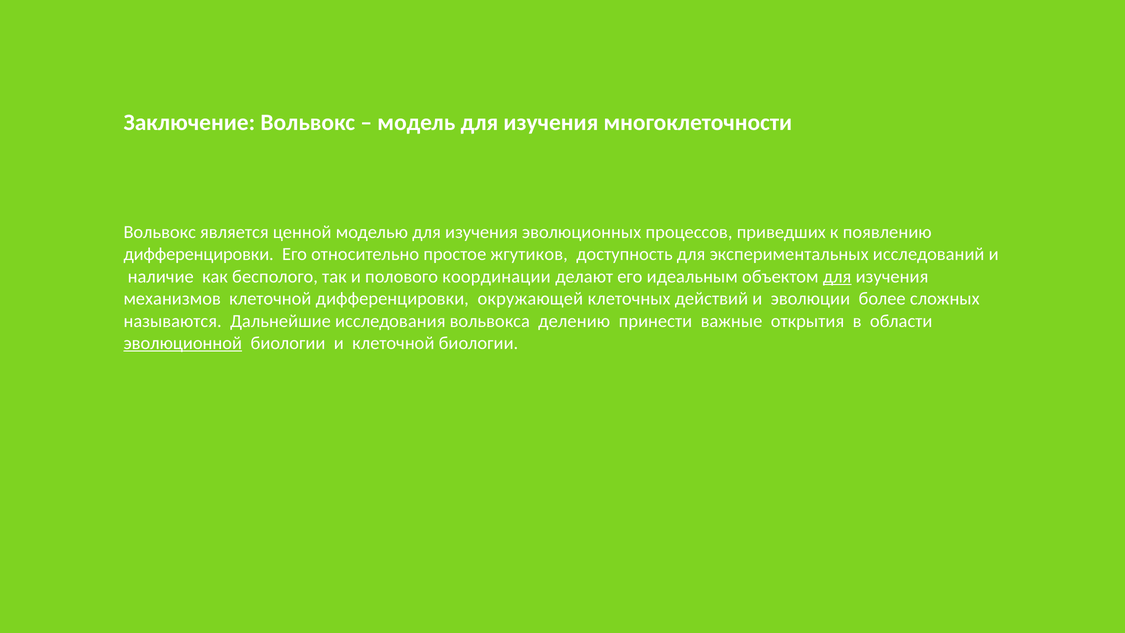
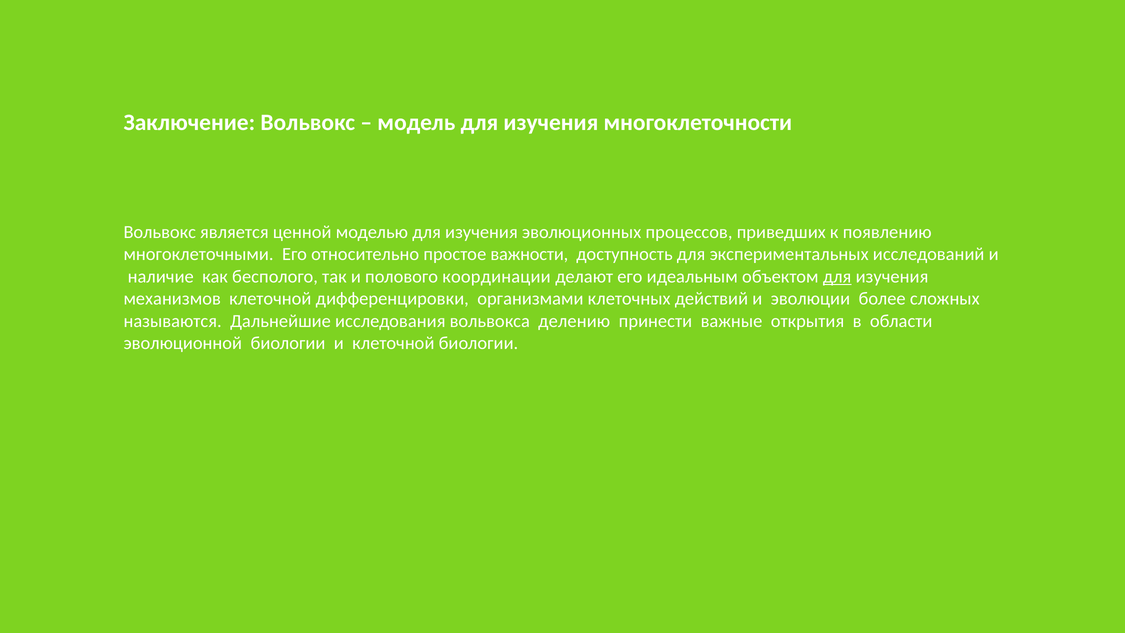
дифференцировки at (199, 254): дифференцировки -> многоклеточными
жгутиков: жгутиков -> важности
окружающей: окружающей -> организмами
эволюционной underline: present -> none
